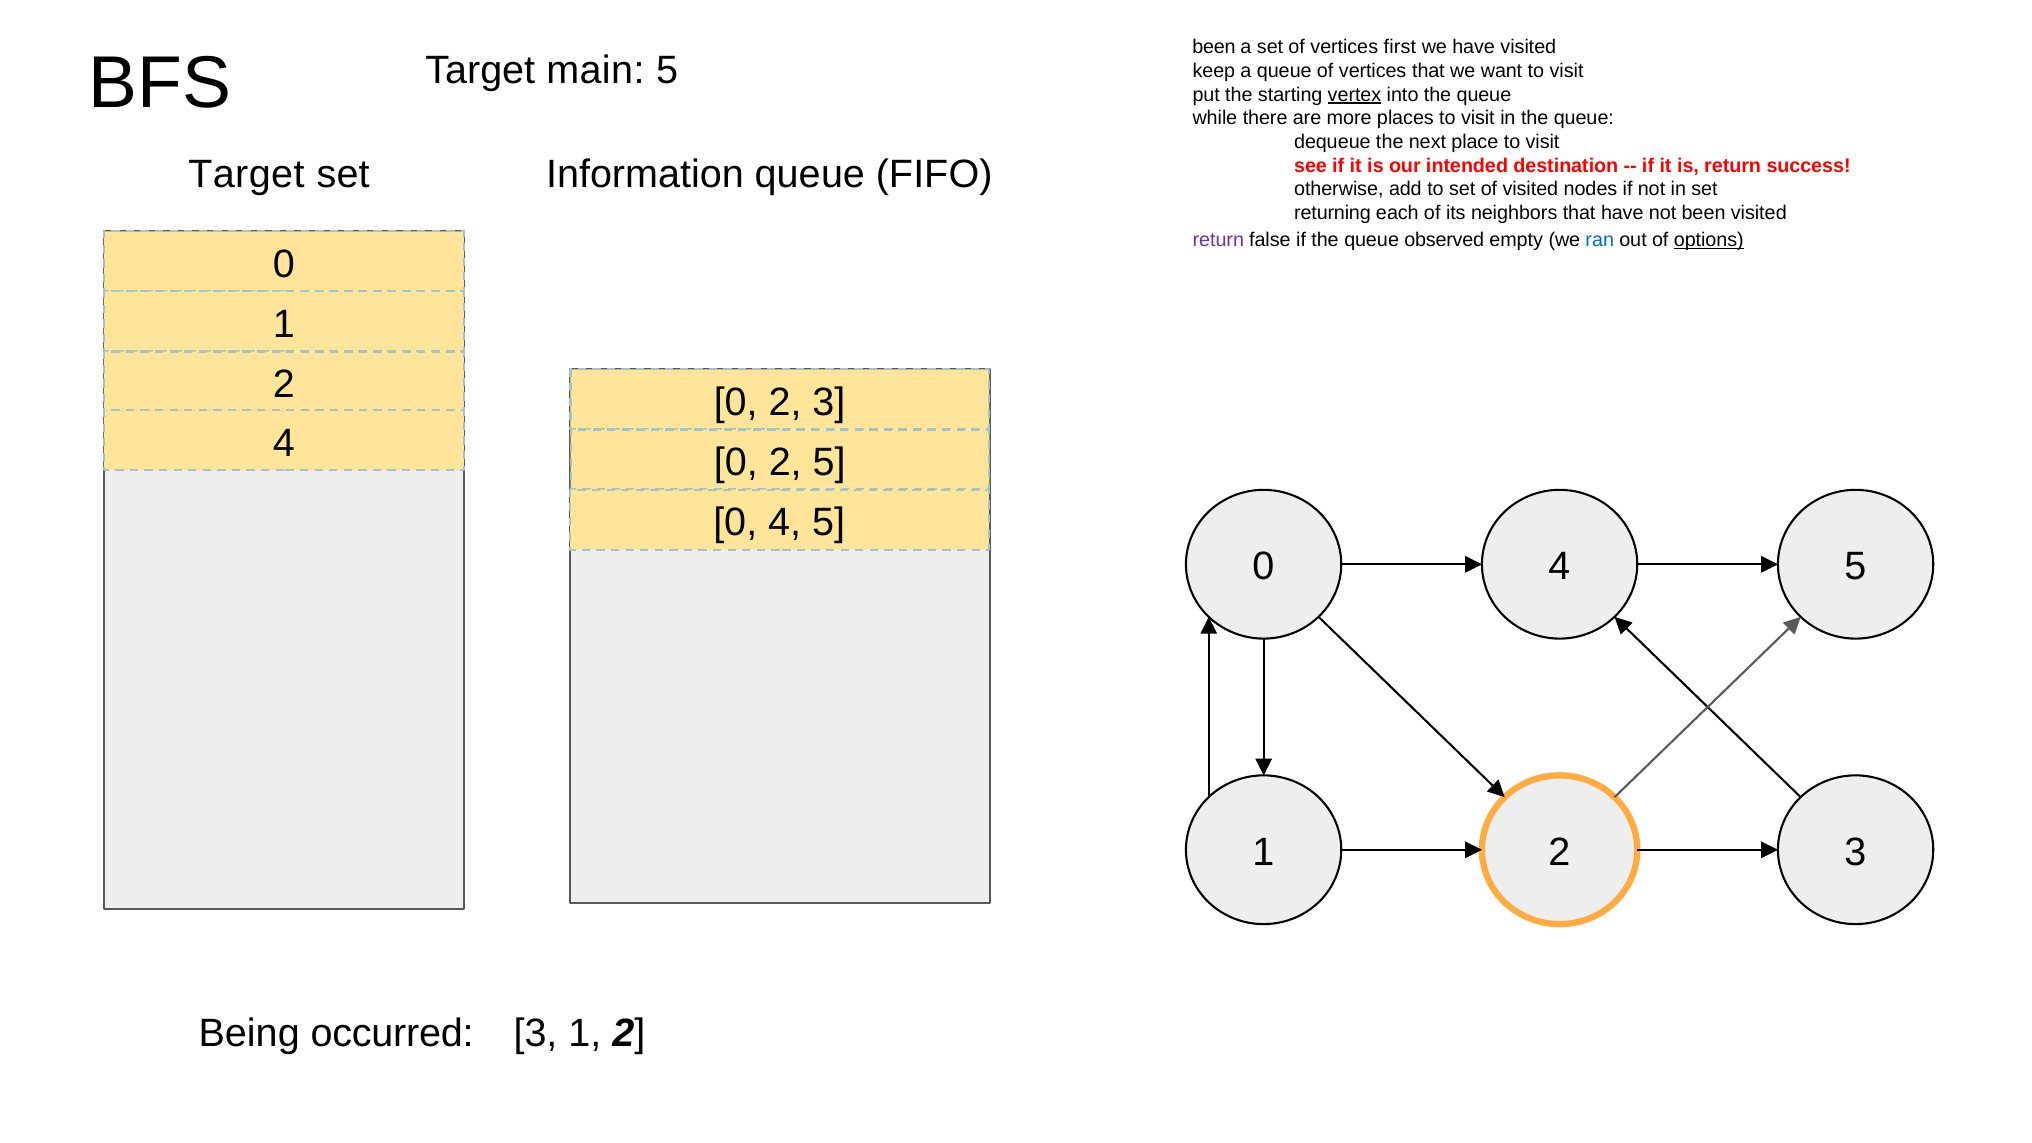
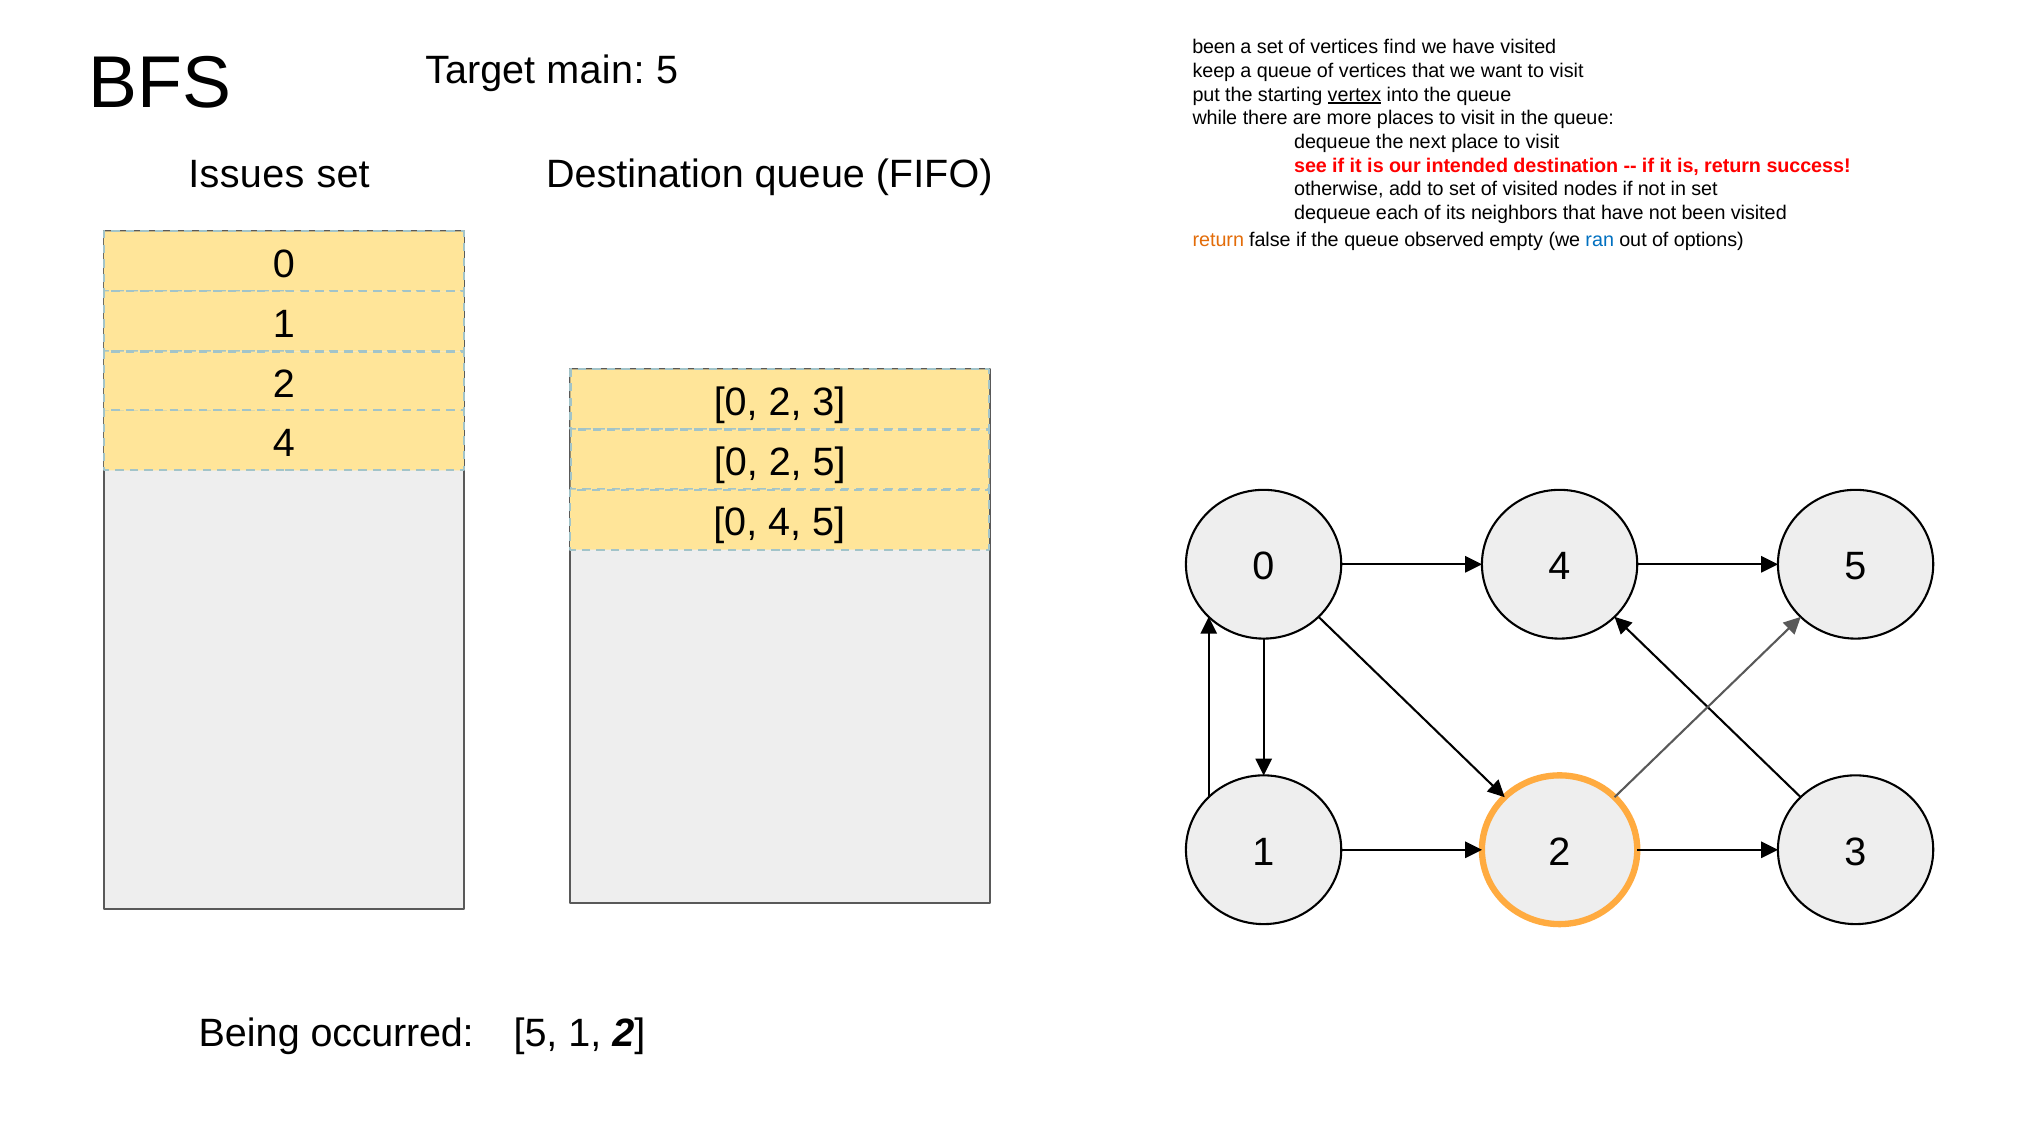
first: first -> find
Target at (246, 174): Target -> Issues
Information at (645, 174): Information -> Destination
returning at (1333, 213): returning -> dequeue
return at (1218, 240) colour: purple -> orange
options underline: present -> none
3 at (536, 1033): 3 -> 5
